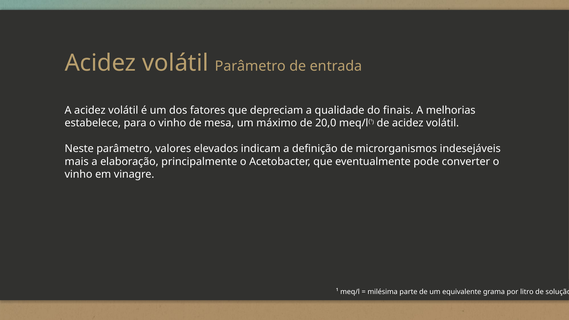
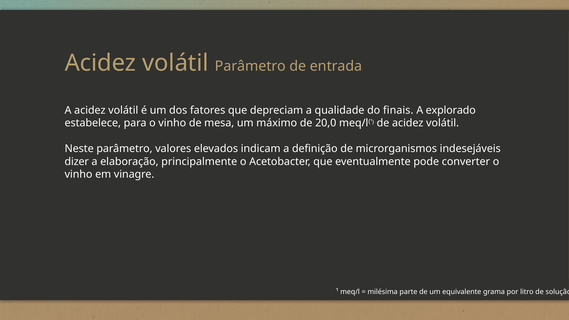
melhorias: melhorias -> explorado
mais: mais -> dizer
